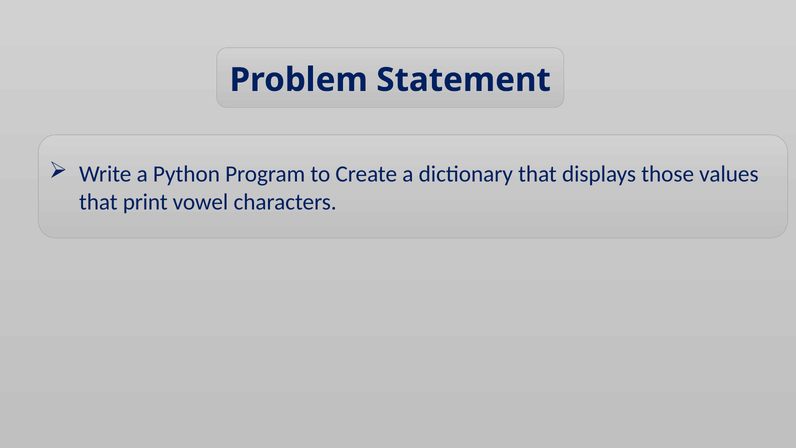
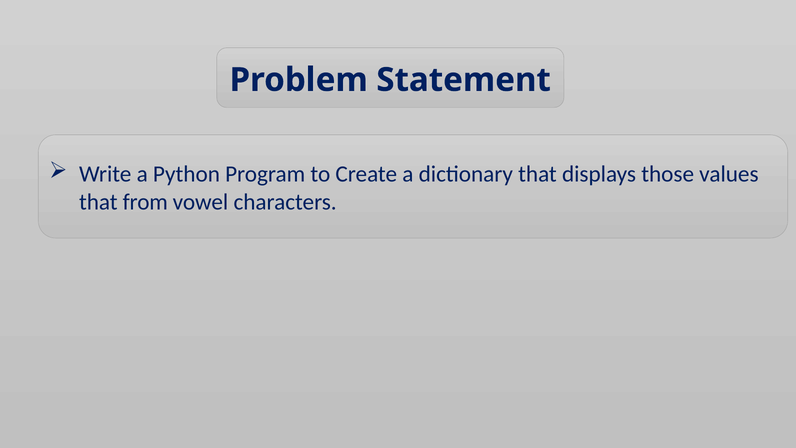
print: print -> from
